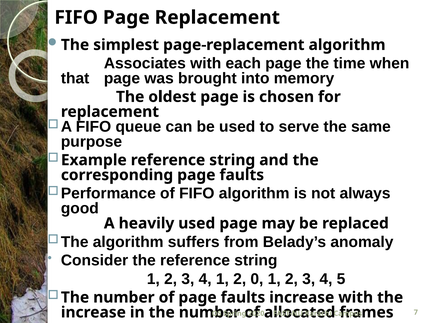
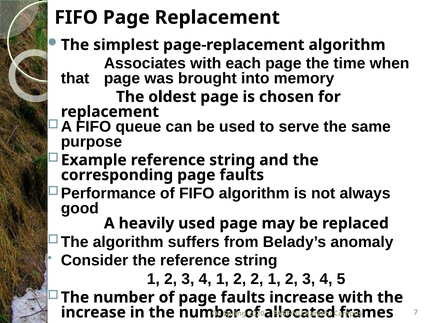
2 0: 0 -> 2
